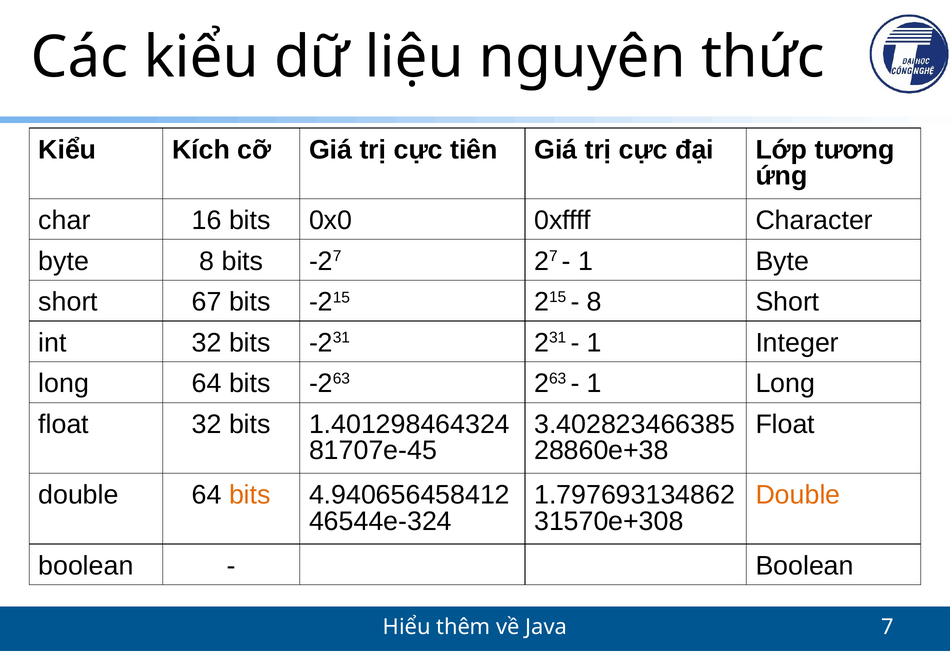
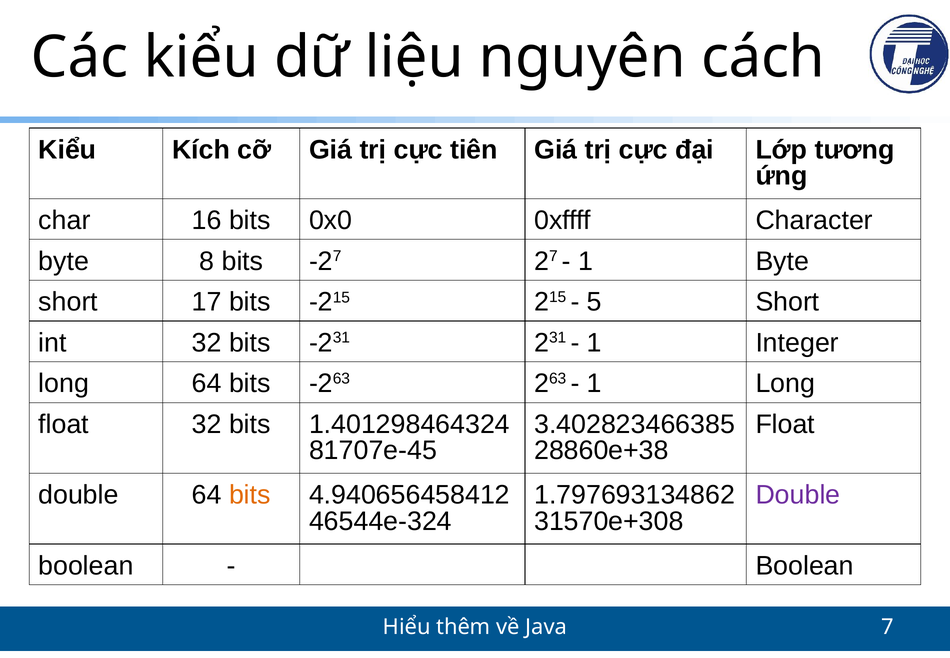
thức: thức -> cách
67: 67 -> 17
8 at (594, 302): 8 -> 5
Double at (798, 495) colour: orange -> purple
